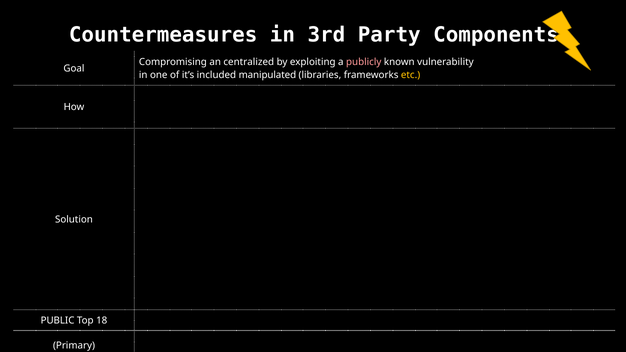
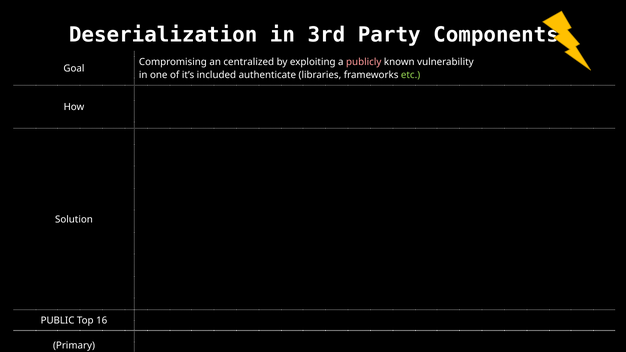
Countermeasures: Countermeasures -> Deserialization
manipulated: manipulated -> authenticate
etc colour: yellow -> light green
18: 18 -> 16
